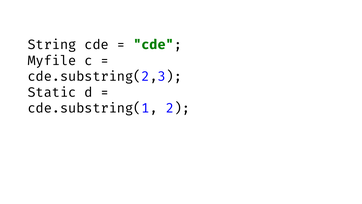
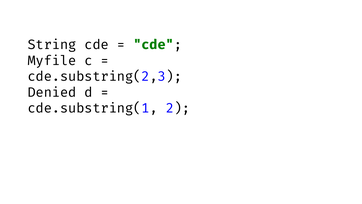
Static: Static -> Denied
